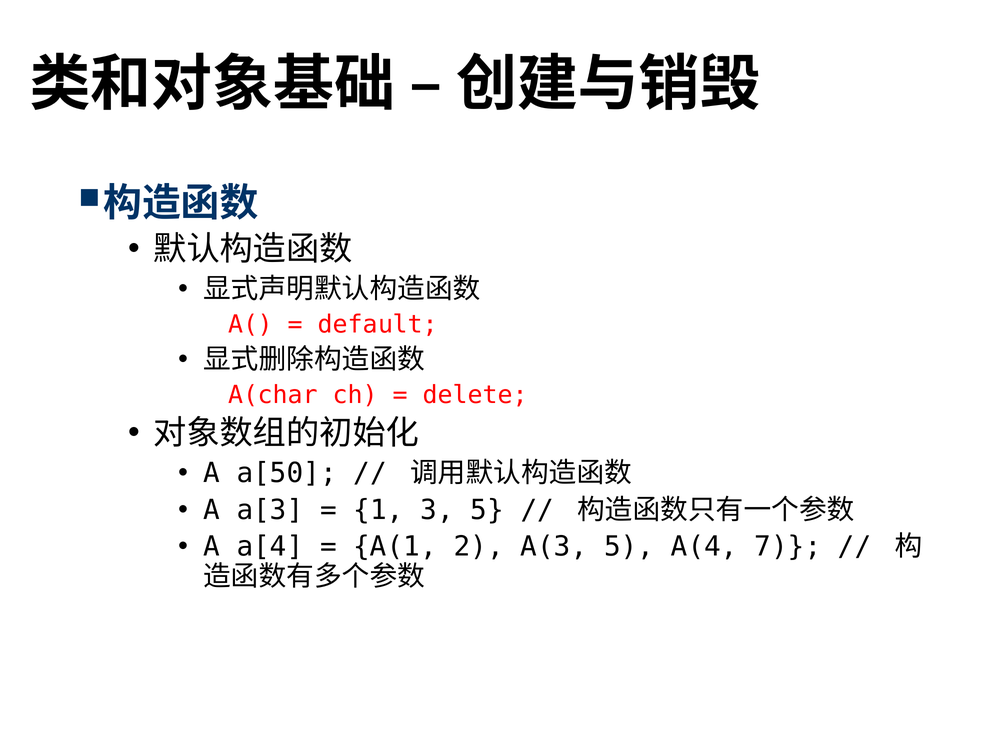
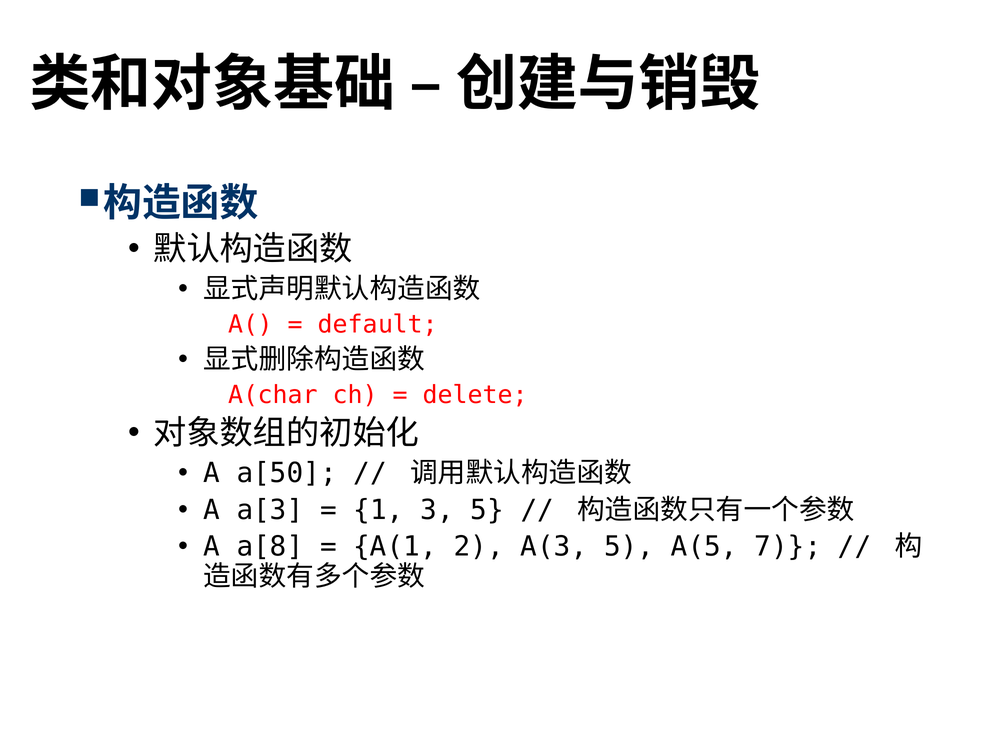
a[4: a[4 -> a[8
A(4: A(4 -> A(5
